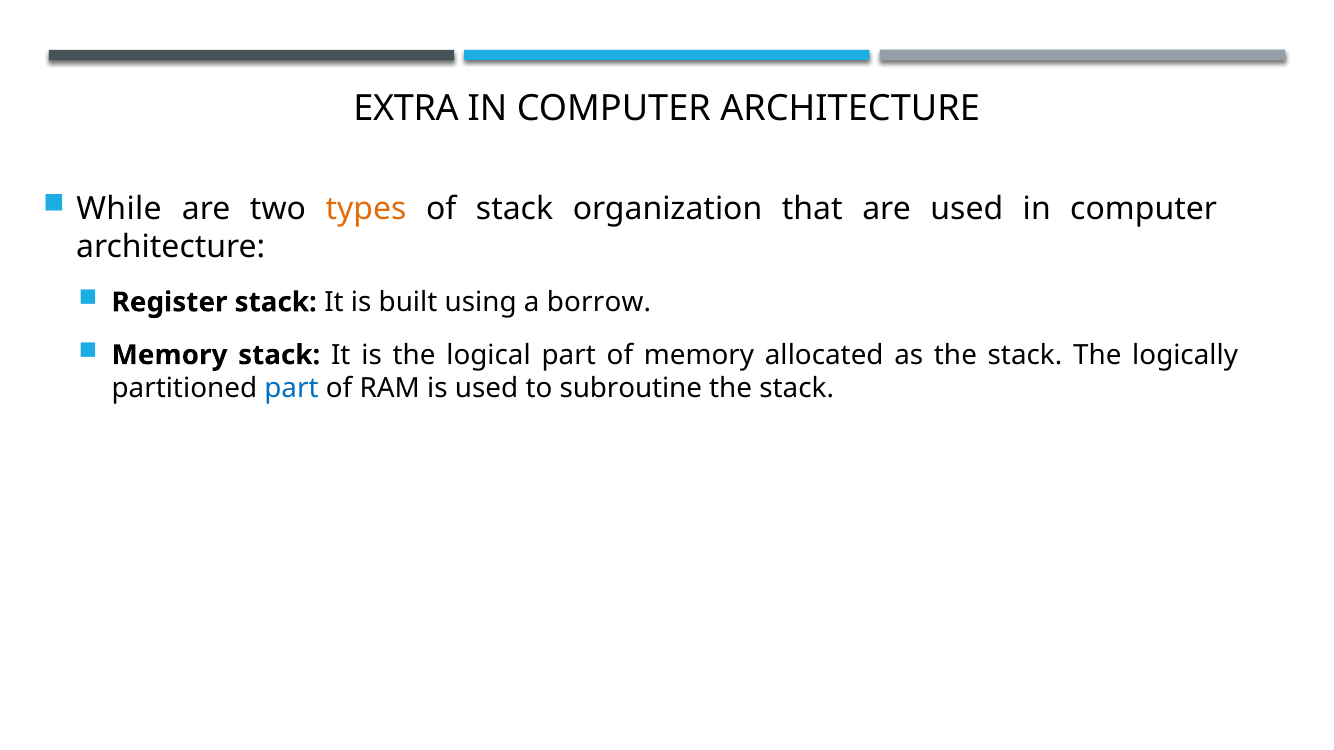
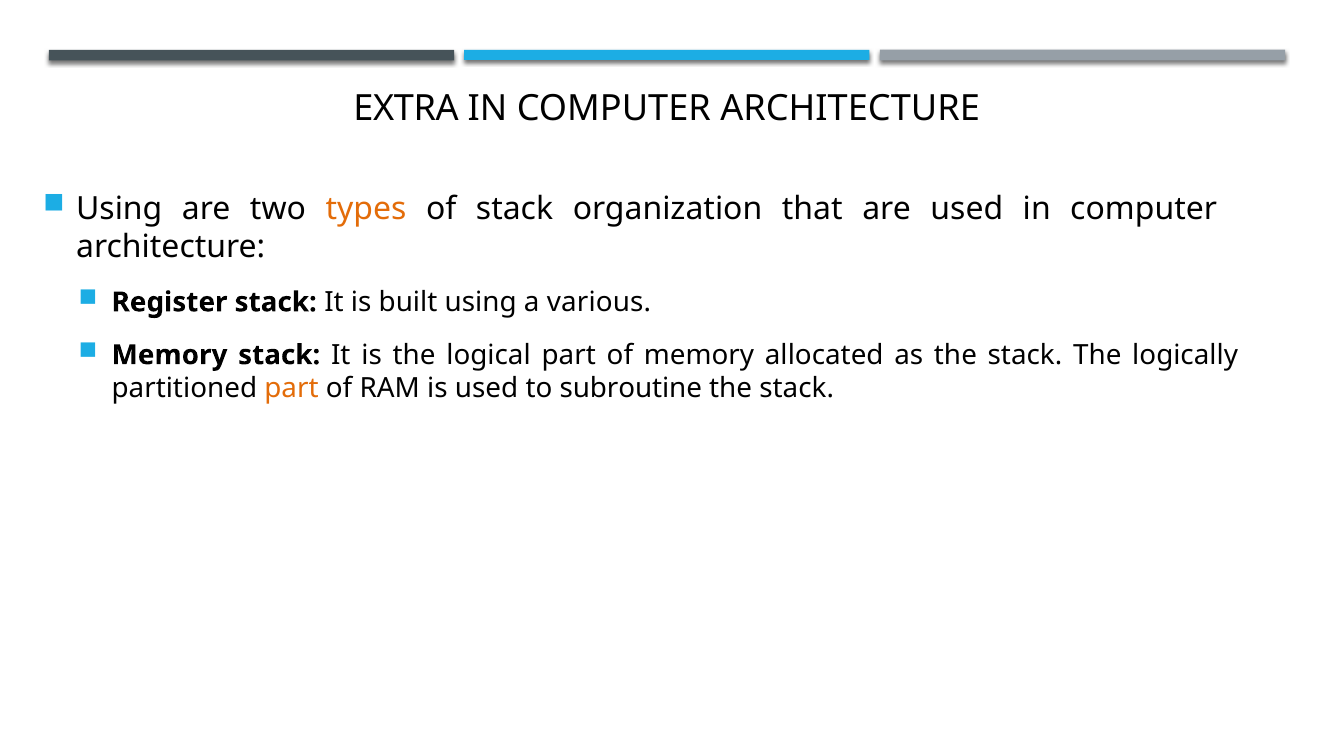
While at (119, 209): While -> Using
borrow: borrow -> various
part at (292, 389) colour: blue -> orange
